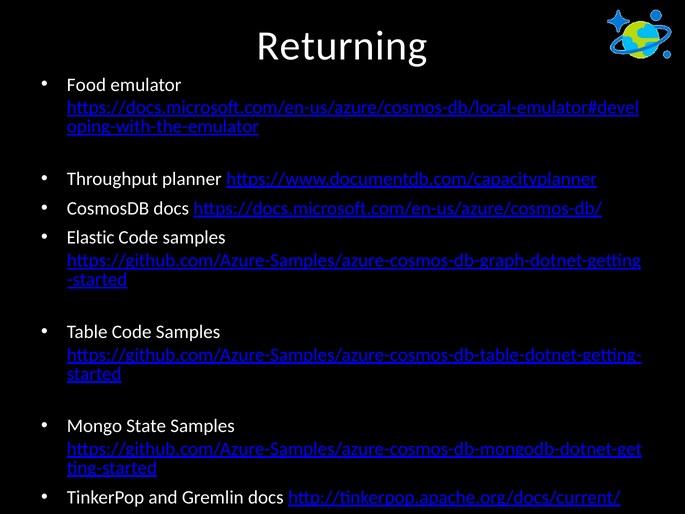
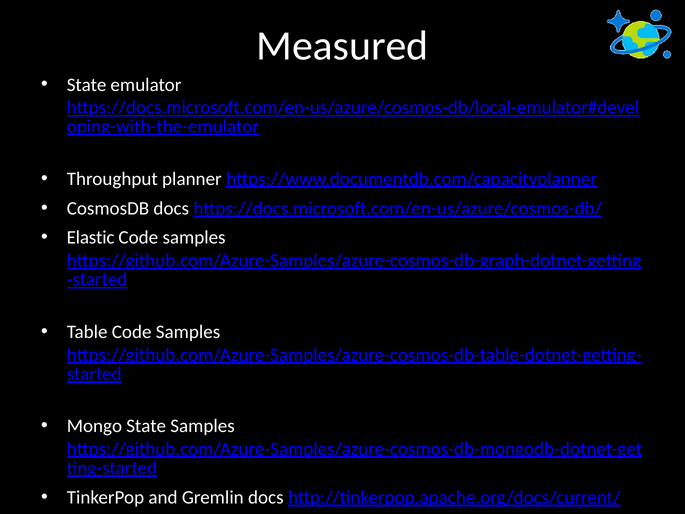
Returning: Returning -> Measured
Food at (86, 85): Food -> State
